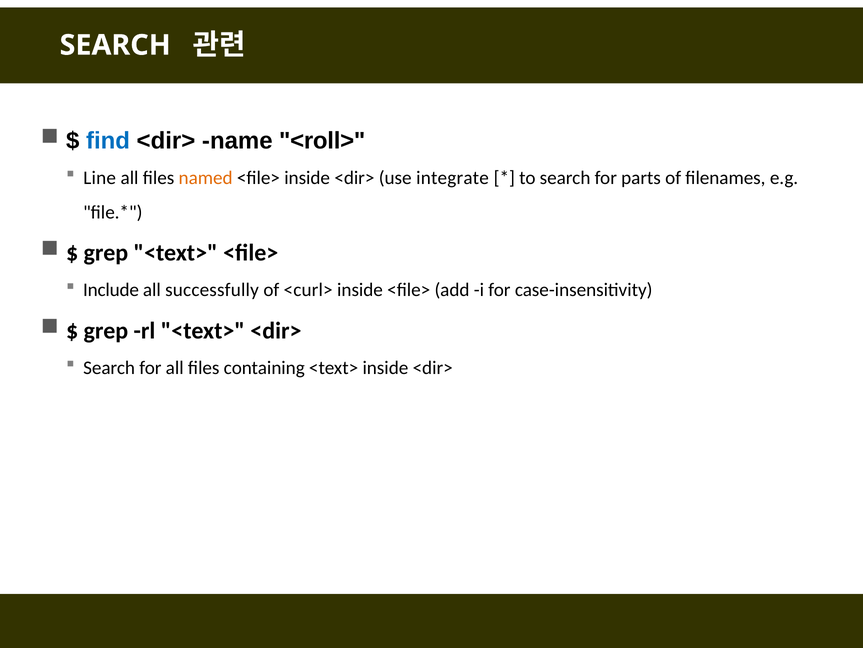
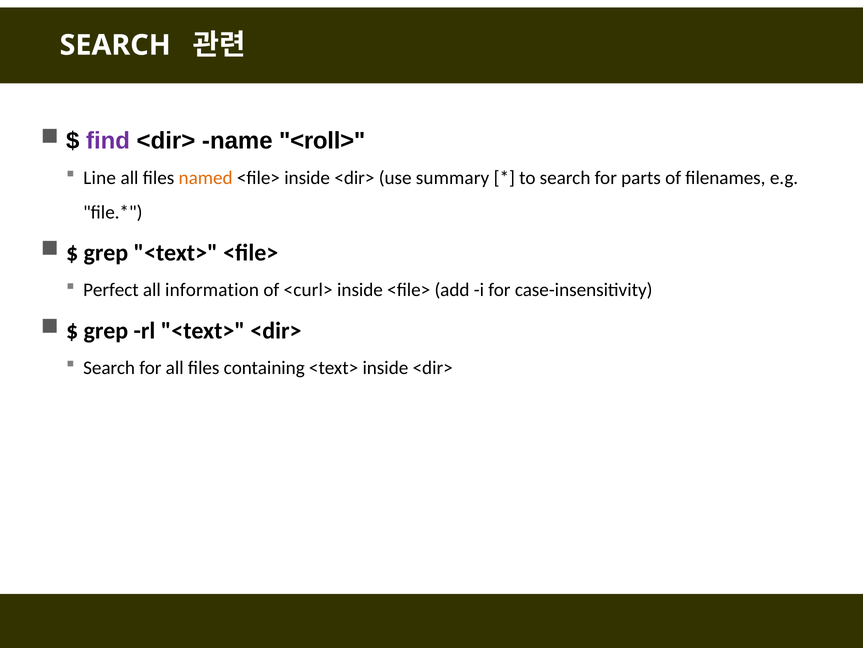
find colour: blue -> purple
integrate: integrate -> summary
Include: Include -> Perfect
successfully: successfully -> information
